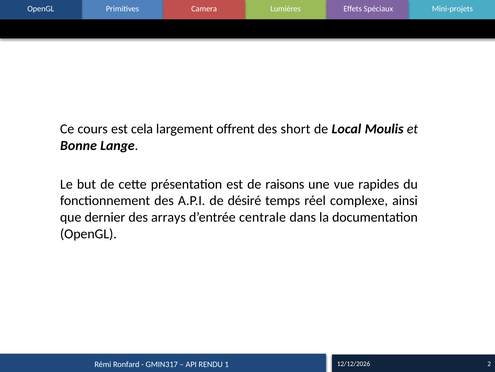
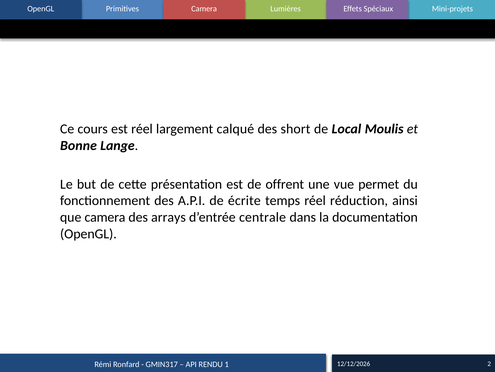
est cela: cela -> réel
offrent: offrent -> calqué
raisons: raisons -> offrent
rapides: rapides -> permet
désiré: désiré -> écrite
complexe: complexe -> réduction
que dernier: dernier -> camera
